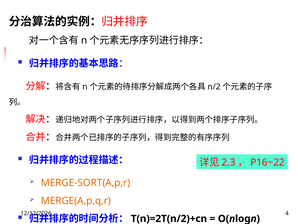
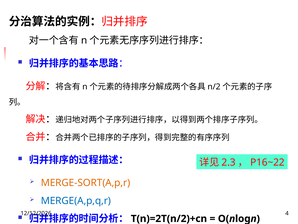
MERGE(A,p,q,r colour: orange -> blue
